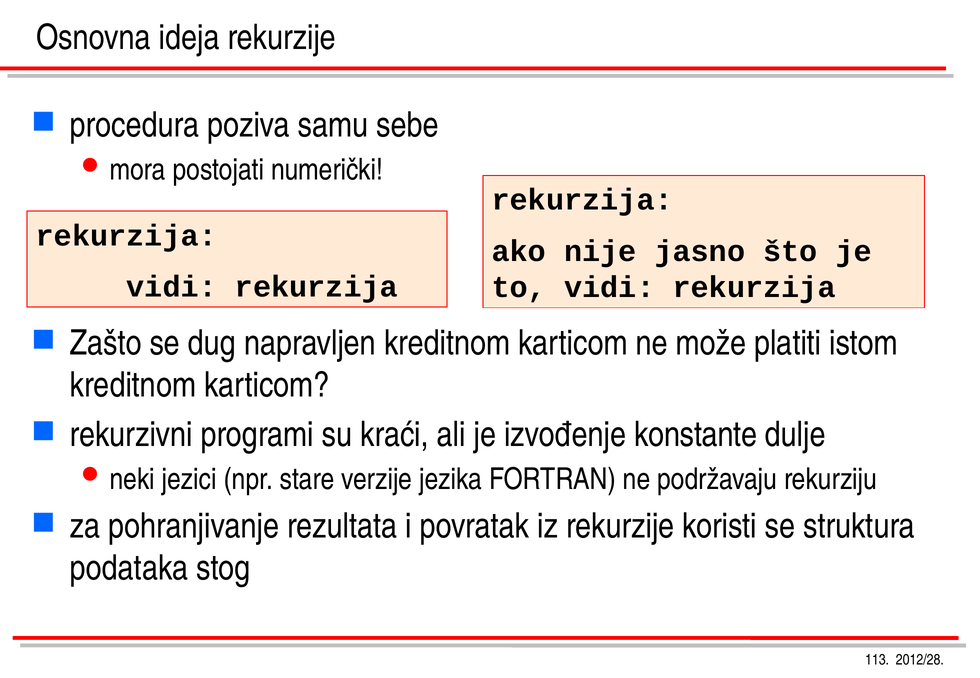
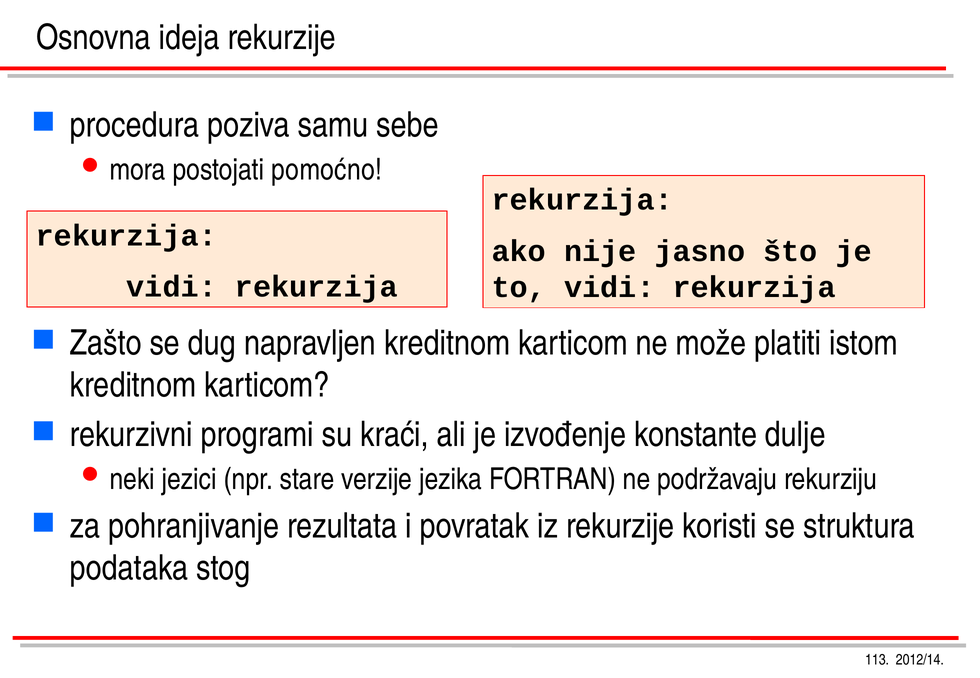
numerički: numerički -> pomoćno
2012/28: 2012/28 -> 2012/14
